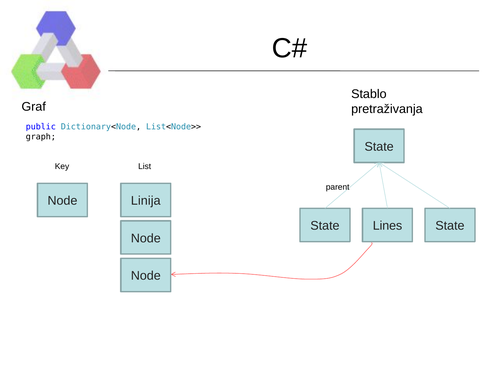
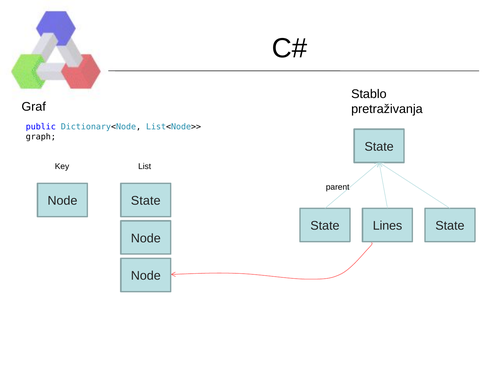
Node Linija: Linija -> State
